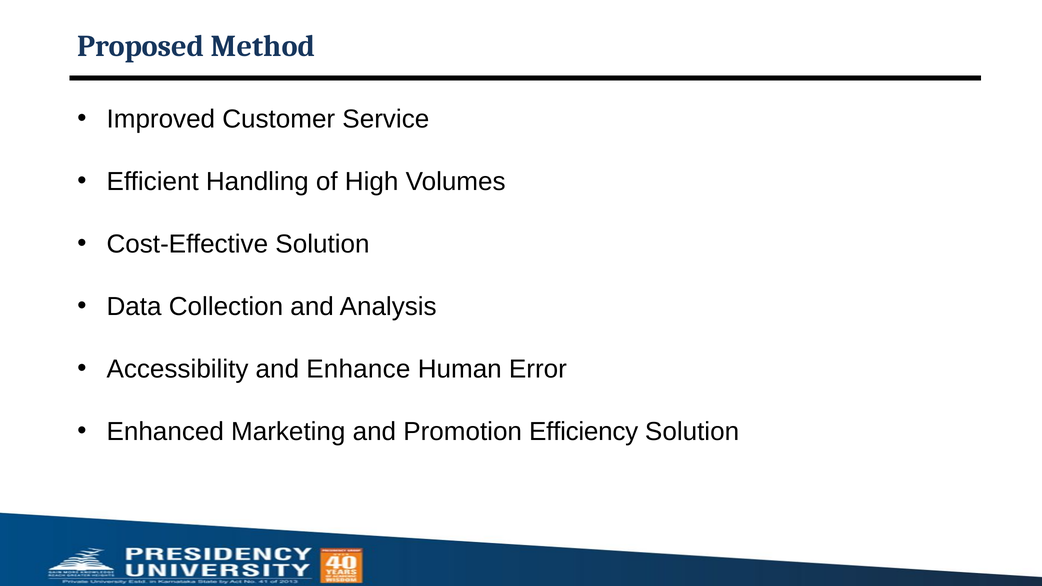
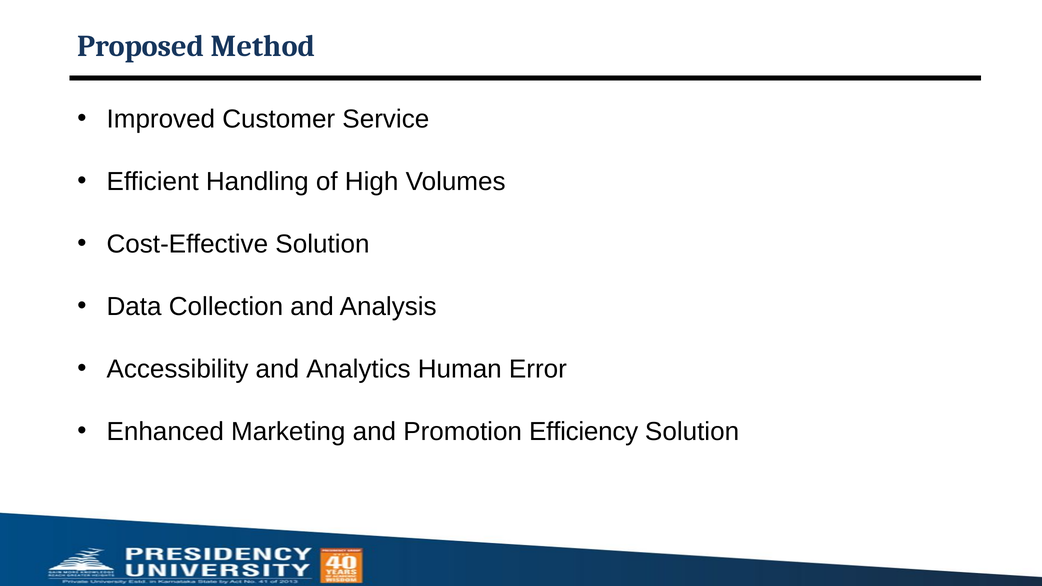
Enhance: Enhance -> Analytics
